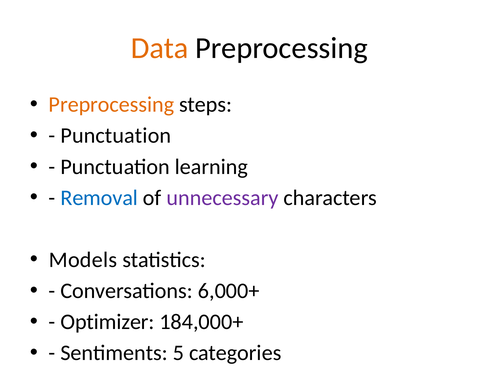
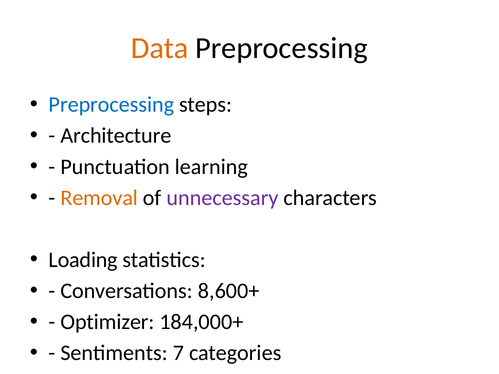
Preprocessing at (111, 105) colour: orange -> blue
Punctuation at (116, 136): Punctuation -> Architecture
Removal colour: blue -> orange
Models: Models -> Loading
6,000+: 6,000+ -> 8,600+
5: 5 -> 7
